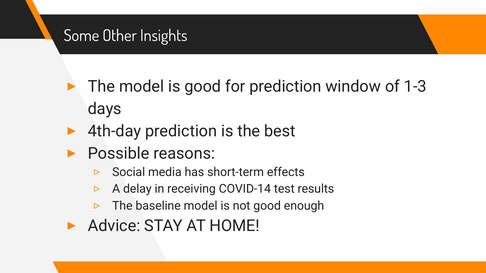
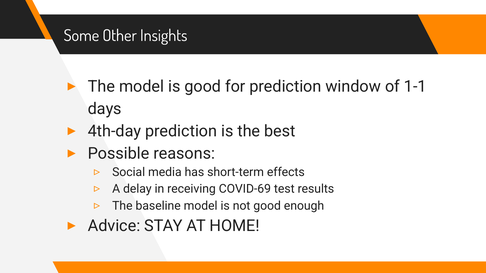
1-3: 1-3 -> 1-1
COVID-14: COVID-14 -> COVID-69
